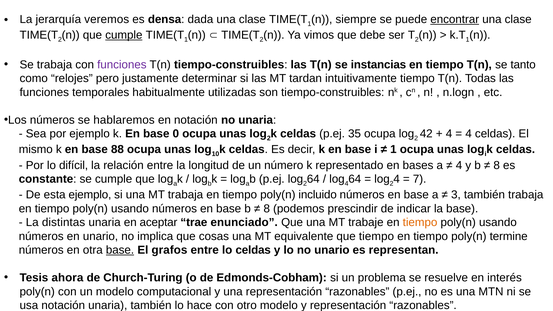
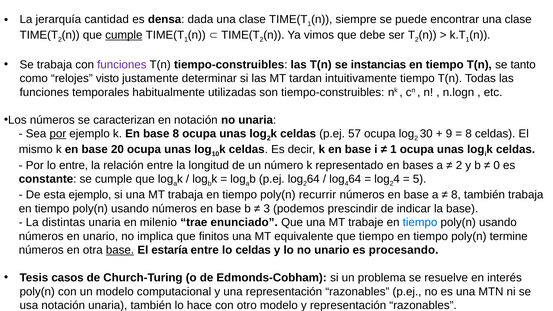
veremos: veremos -> cantidad
encontrar underline: present -> none
pero: pero -> visto
hablaremos: hablaremos -> caracterizan
por at (58, 134) underline: none -> present
base 0: 0 -> 8
35: 35 -> 57
42: 42 -> 30
4 at (449, 134): 4 -> 9
4 at (469, 134): 4 -> 8
88: 88 -> 20
lo difícil: difícil -> entre
4 at (459, 165): 4 -> 2
8 at (497, 165): 8 -> 0
7: 7 -> 5
incluido: incluido -> recurrir
3 at (456, 195): 3 -> 8
8 at (267, 209): 8 -> 3
aceptar: aceptar -> milenio
tiempo at (420, 222) colour: orange -> blue
cosas: cosas -> finitos
grafos: grafos -> estaría
representan: representan -> procesando
ahora: ahora -> casos
